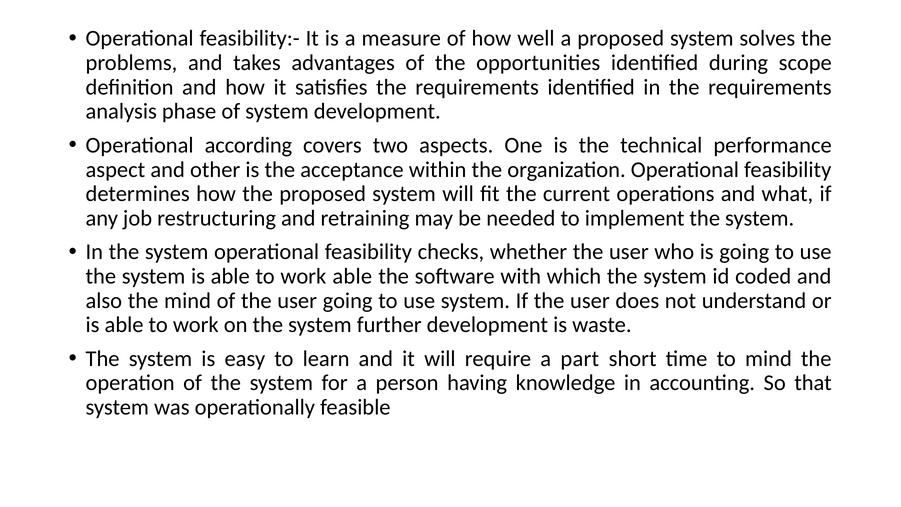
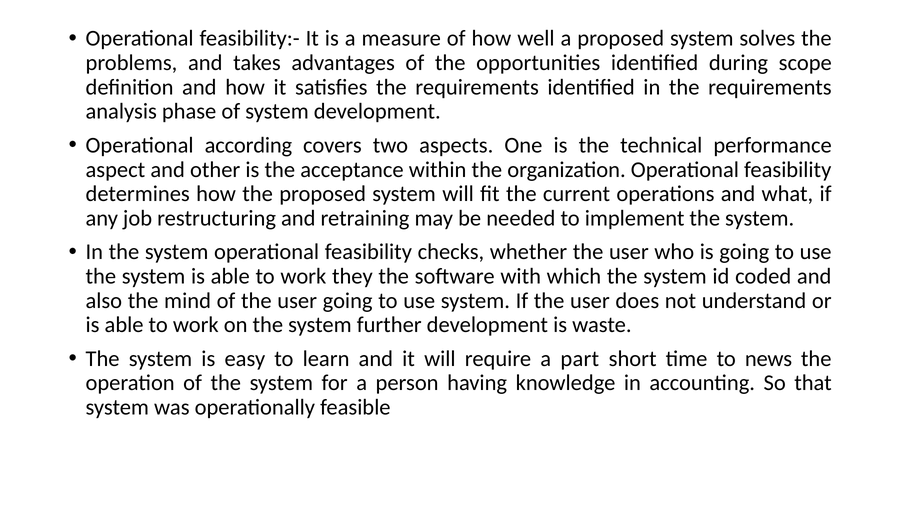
work able: able -> they
to mind: mind -> news
